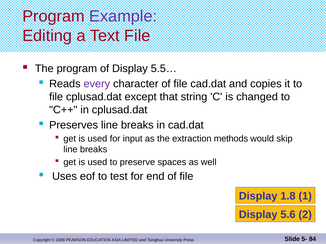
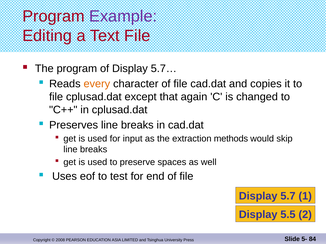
5.5…: 5.5… -> 5.7…
every colour: purple -> orange
string: string -> again
1.8: 1.8 -> 5.7
5.6: 5.6 -> 5.5
